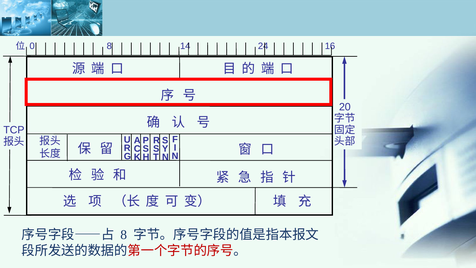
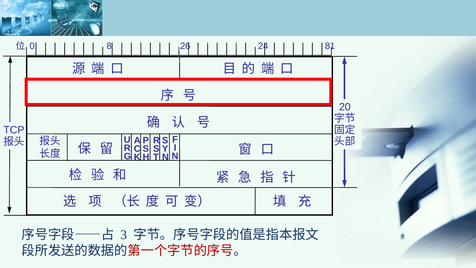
14: 14 -> 26
16: 16 -> 81
8 at (124, 235): 8 -> 3
